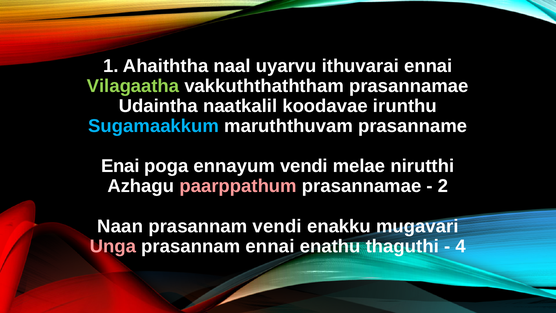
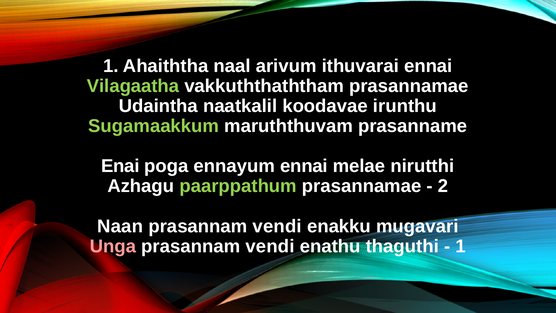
uyarvu: uyarvu -> arivum
Sugamaakkum colour: light blue -> light green
ennayum vendi: vendi -> ennai
paarppathum colour: pink -> light green
ennai at (270, 246): ennai -> vendi
4 at (461, 246): 4 -> 1
